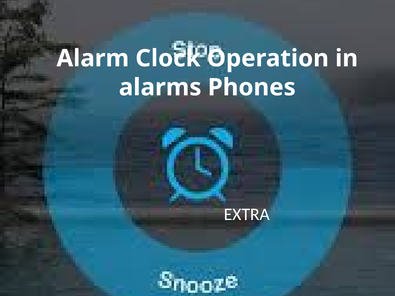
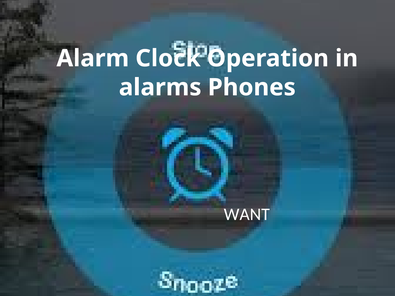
EXTRA: EXTRA -> WANT
